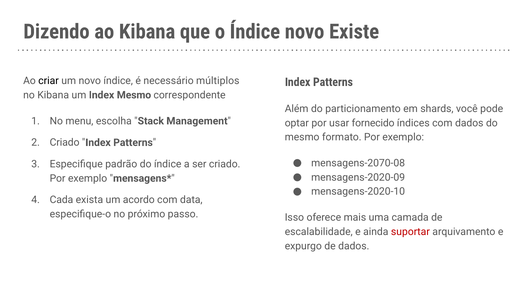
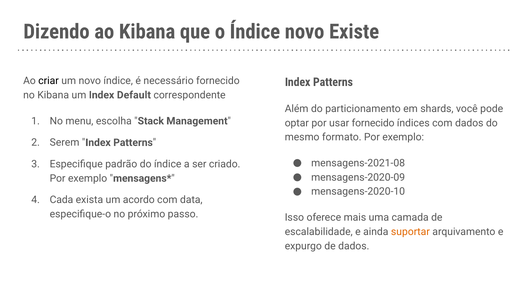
necessário múltiplos: múltiplos -> fornecido
Index Mesmo: Mesmo -> Default
Criado at (65, 142): Criado -> Serem
mensagens-2070-08: mensagens-2070-08 -> mensagens-2021-08
suportar colour: red -> orange
